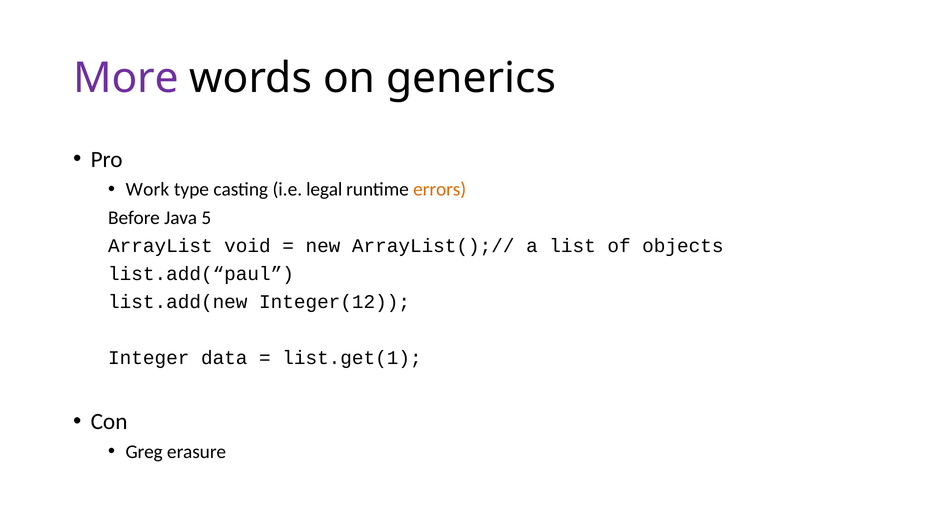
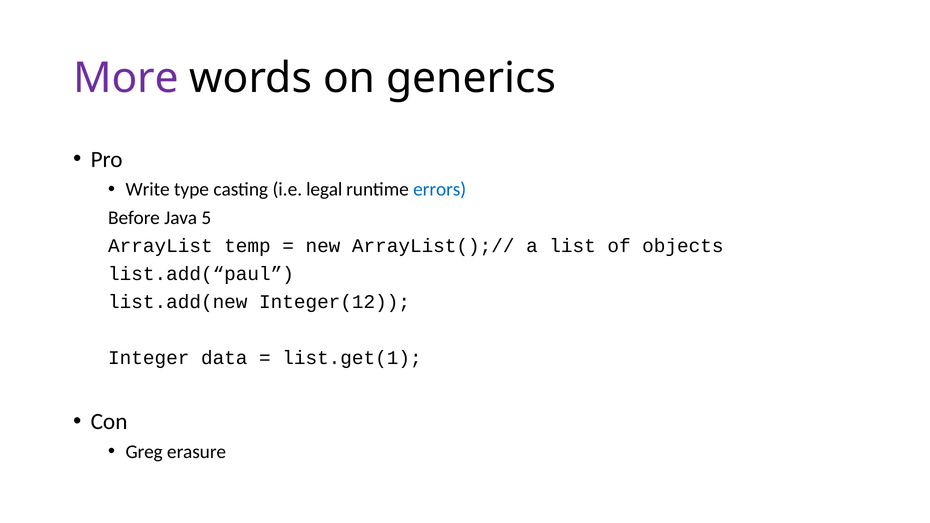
Work: Work -> Write
errors colour: orange -> blue
void: void -> temp
